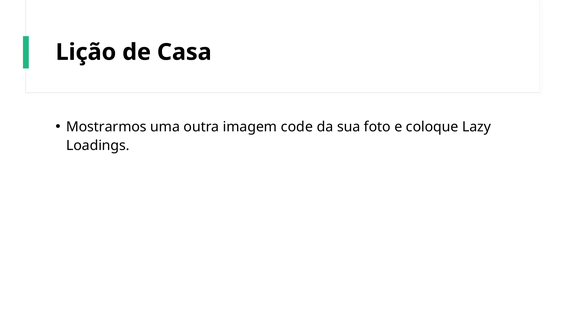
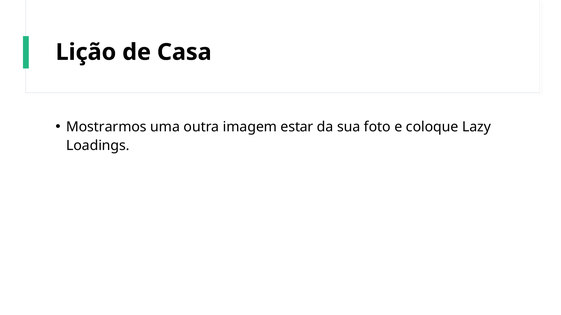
code: code -> estar
